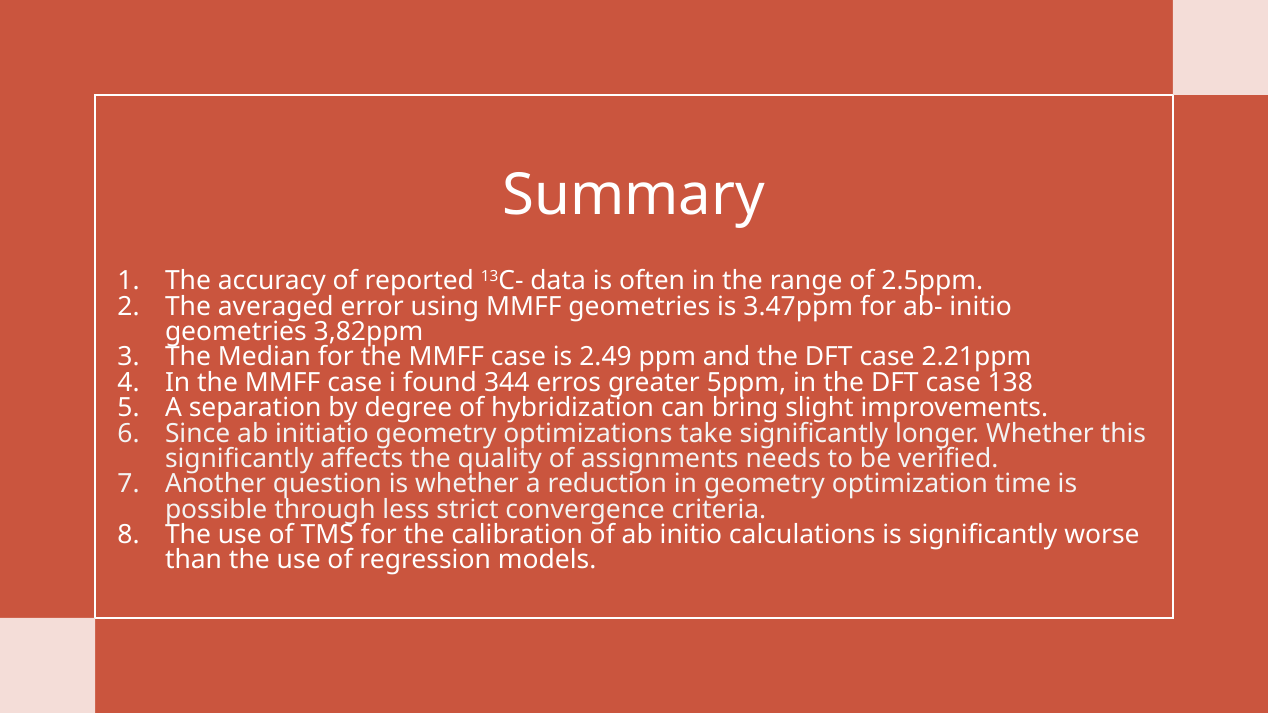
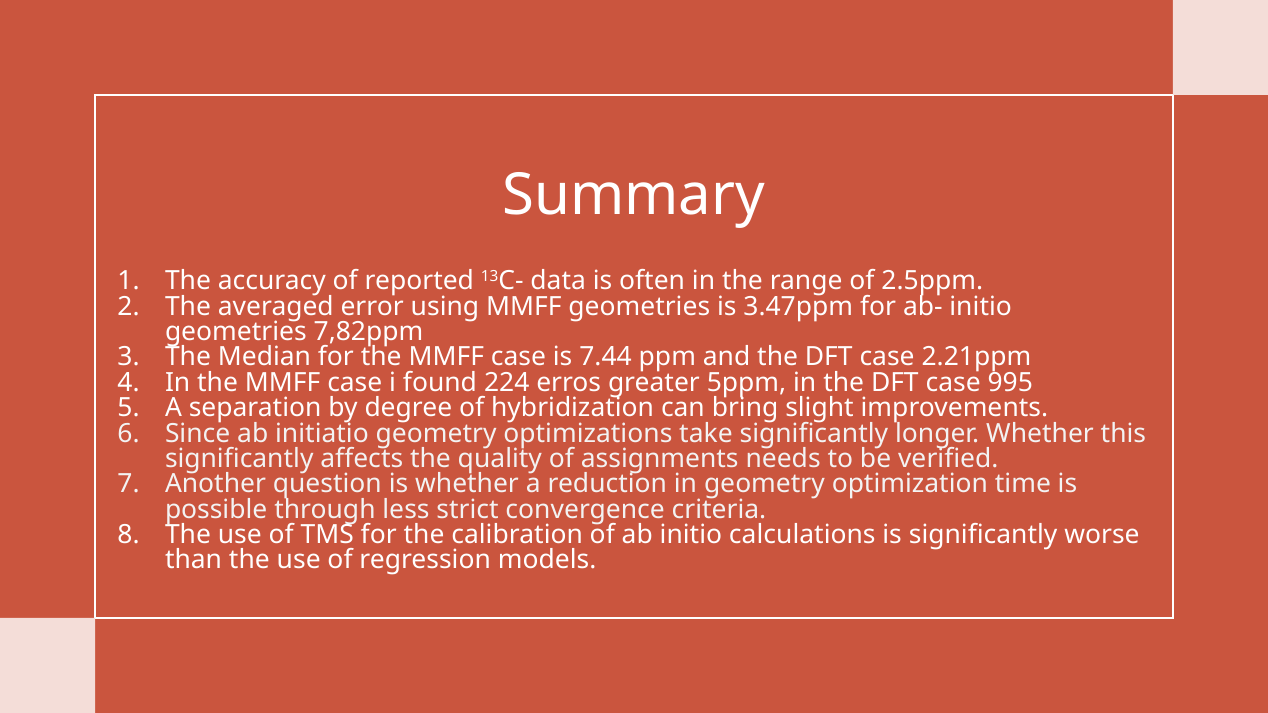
3,82ppm: 3,82ppm -> 7,82ppm
2.49: 2.49 -> 7.44
344: 344 -> 224
138: 138 -> 995
